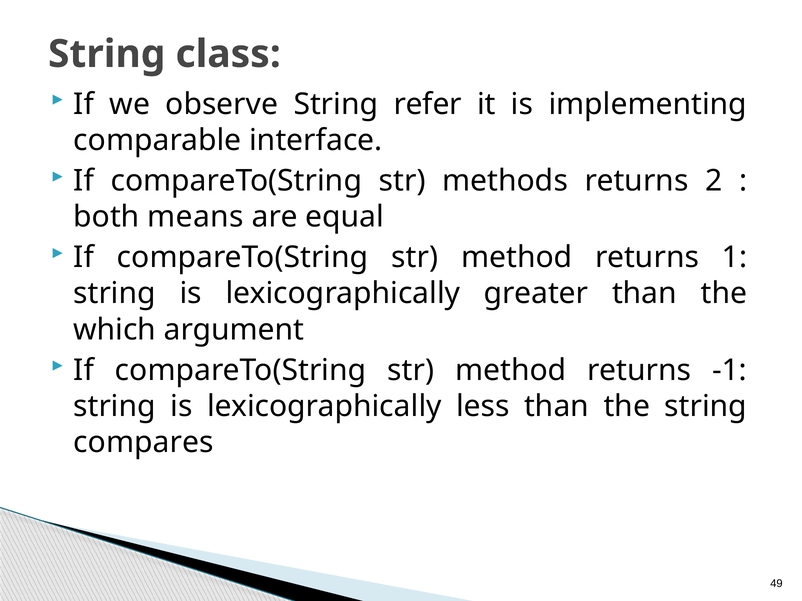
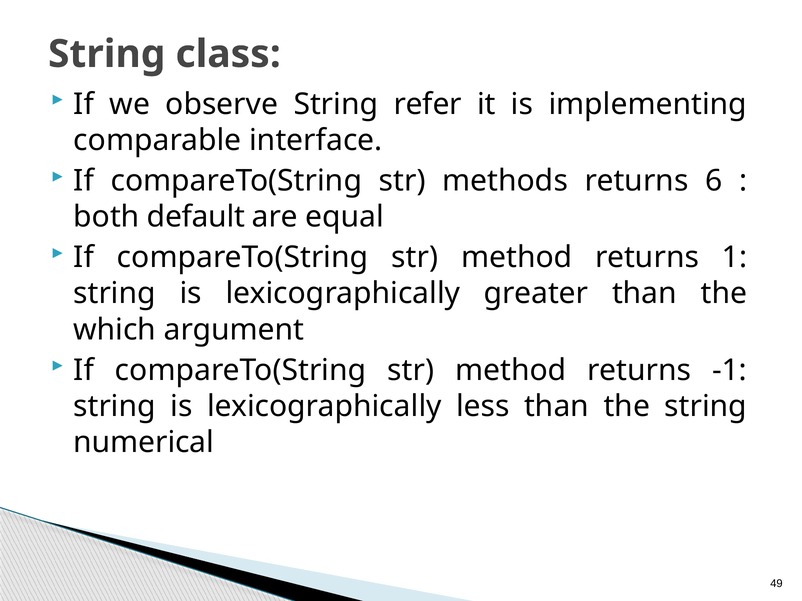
2: 2 -> 6
means: means -> default
compares: compares -> numerical
